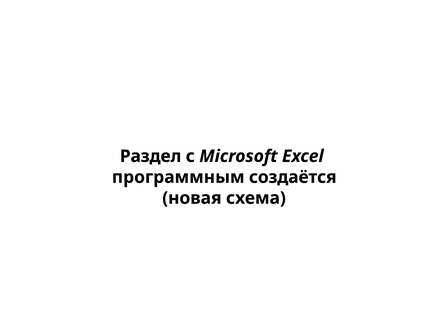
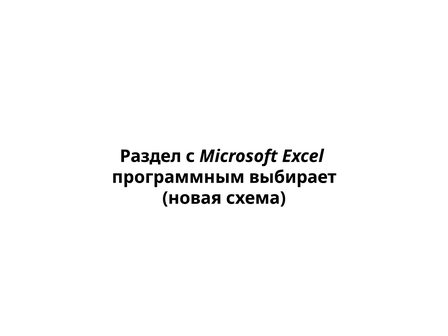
создаётся: создаётся -> выбирает
